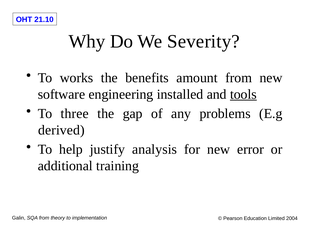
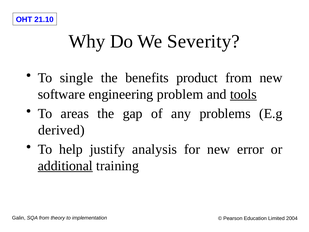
works: works -> single
amount: amount -> product
installed: installed -> problem
three: three -> areas
additional underline: none -> present
